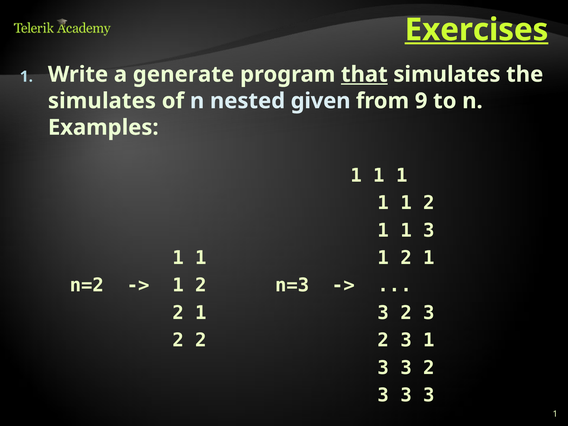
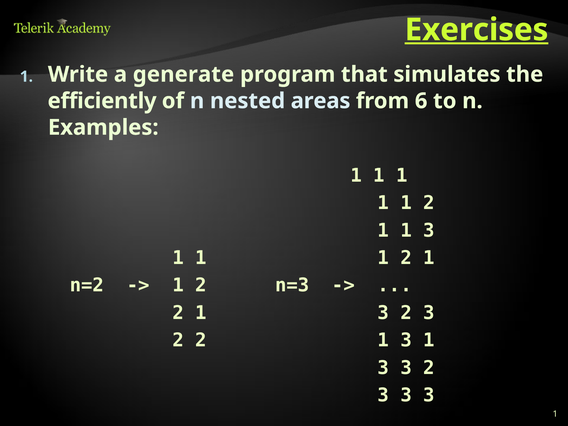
that underline: present -> none
simulates at (102, 101): simulates -> efficiently
given: given -> areas
9: 9 -> 6
2 2 2: 2 -> 1
